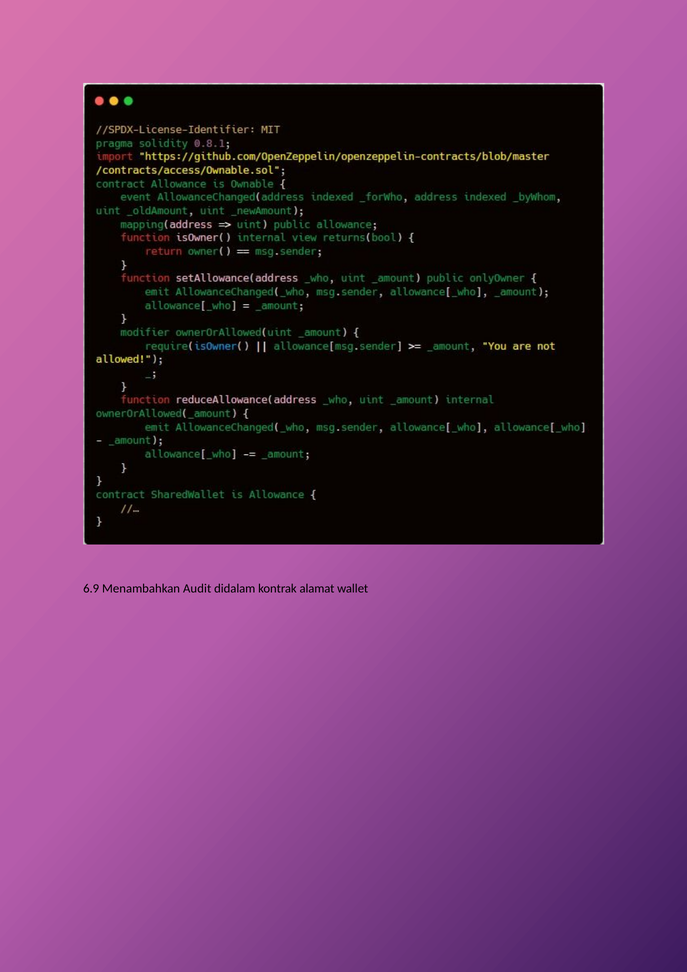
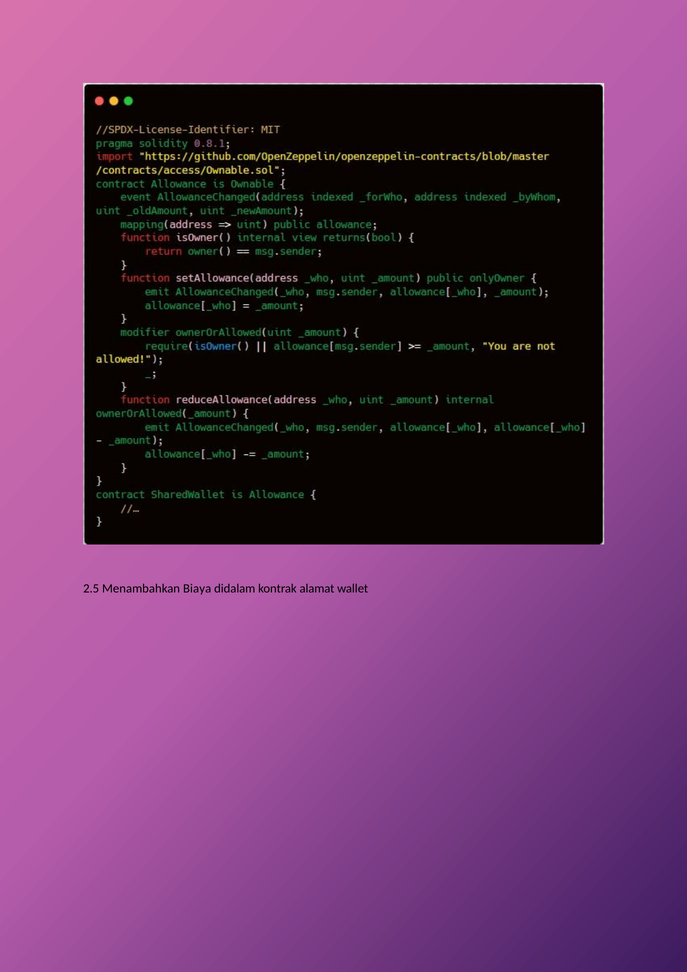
6.9: 6.9 -> 2.5
Audit: Audit -> Biaya
